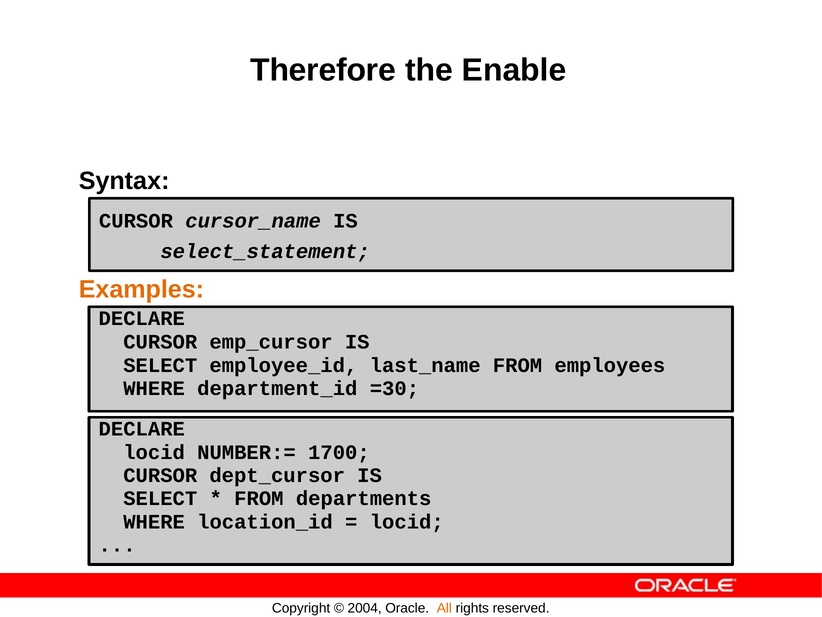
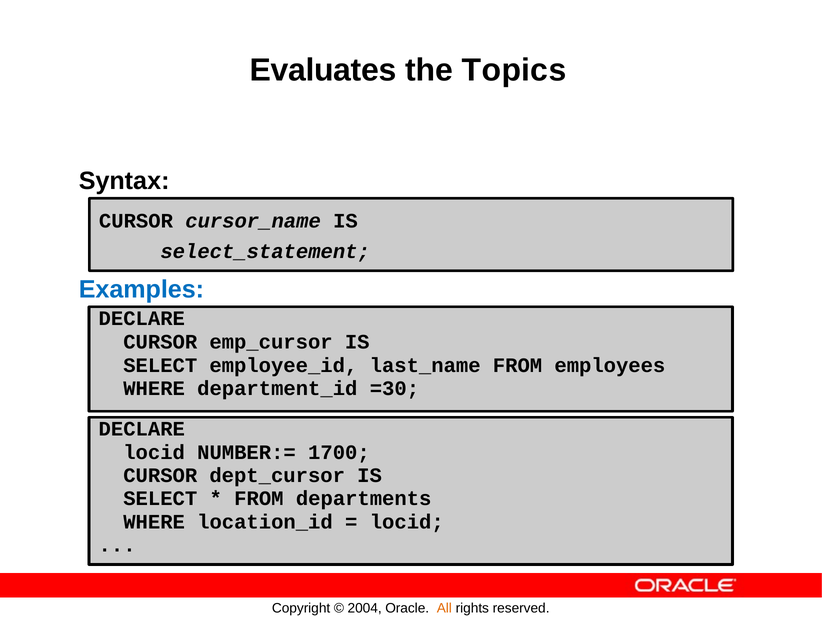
Therefore: Therefore -> Evaluates
Enable: Enable -> Topics
Examples colour: orange -> blue
